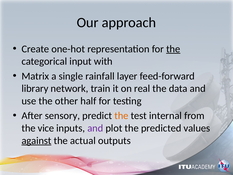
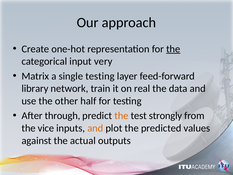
with: with -> very
single rainfall: rainfall -> testing
sensory: sensory -> through
internal: internal -> strongly
and at (95, 128) colour: purple -> orange
against underline: present -> none
